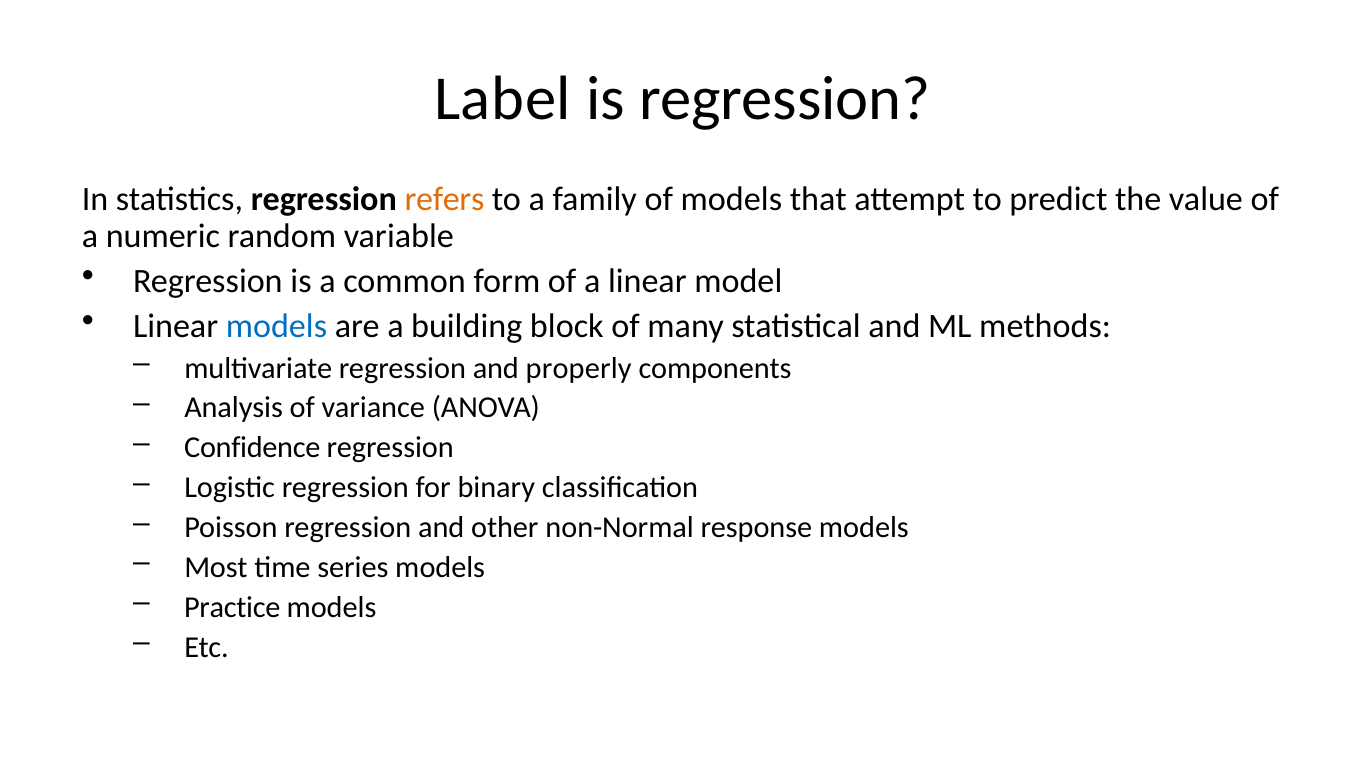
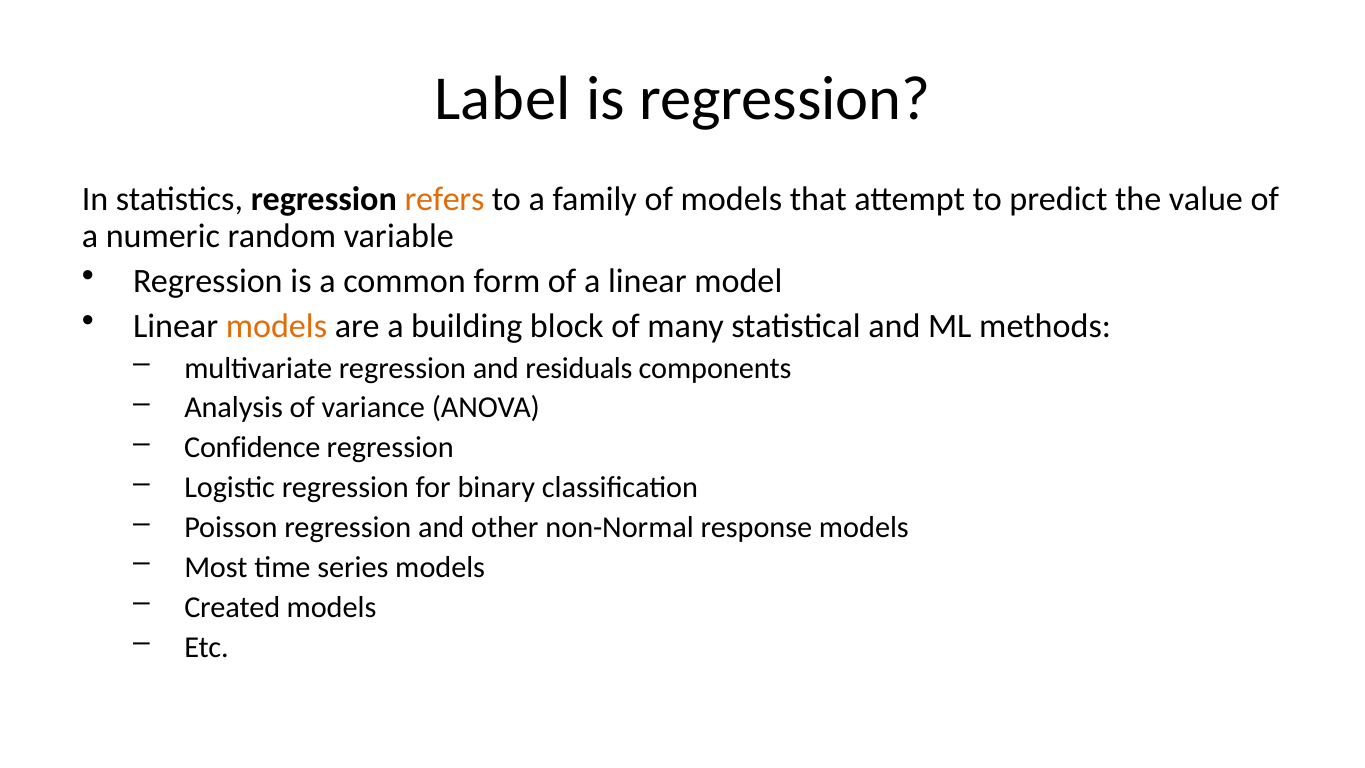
models at (276, 326) colour: blue -> orange
properly: properly -> residuals
Practice: Practice -> Created
